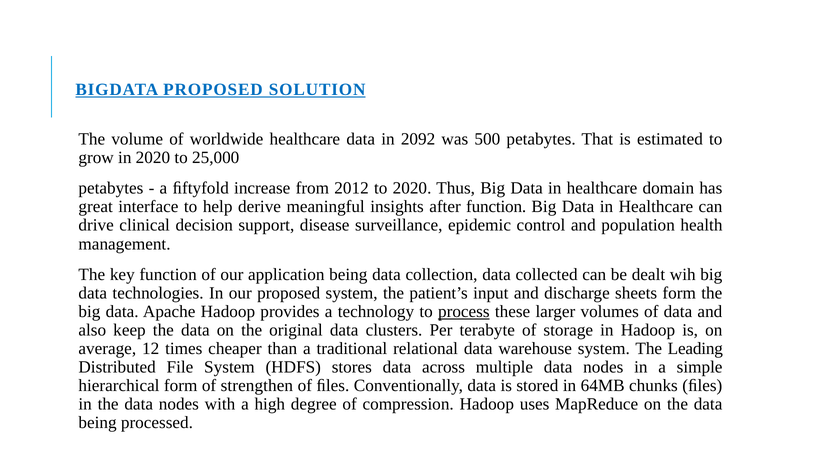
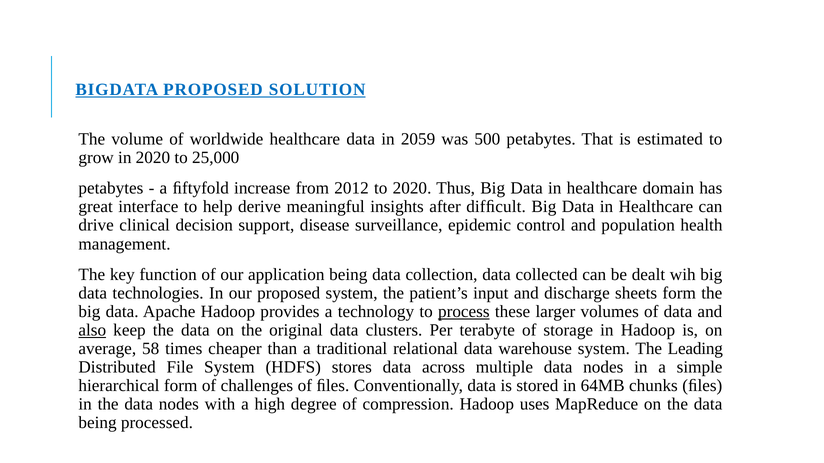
2092: 2092 -> 2059
after function: function -> difﬁcult
also underline: none -> present
12: 12 -> 58
strengthen: strengthen -> challenges
